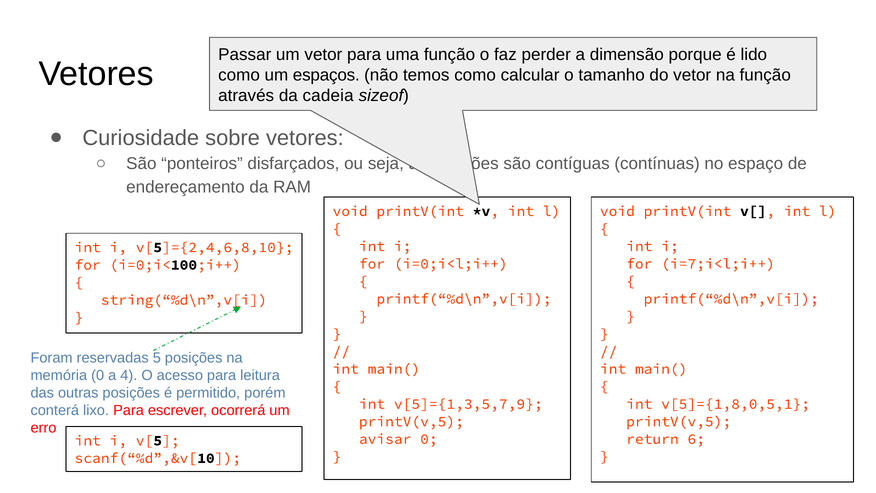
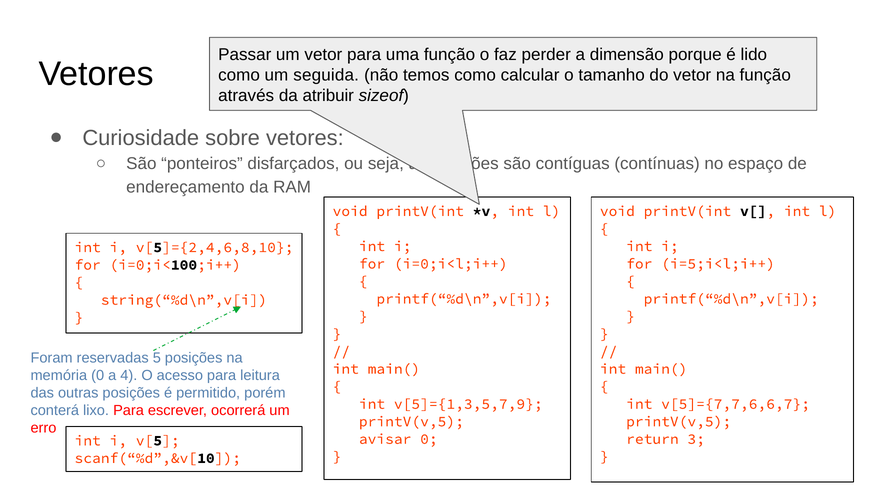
espaços: espaços -> seguida
cadeia: cadeia -> atribuir
i=7;i<l;i++: i=7;i<l;i++ -> i=5;i<l;i++
v[5]={1,8,0,5,1: v[5]={1,8,0,5,1 -> v[5]={7,7,6,6,7
6: 6 -> 3
